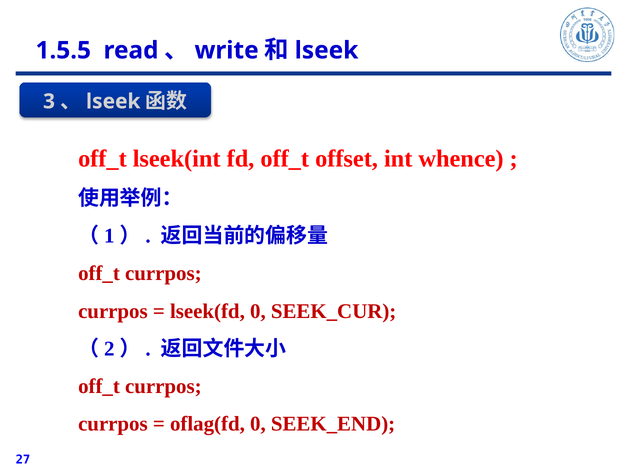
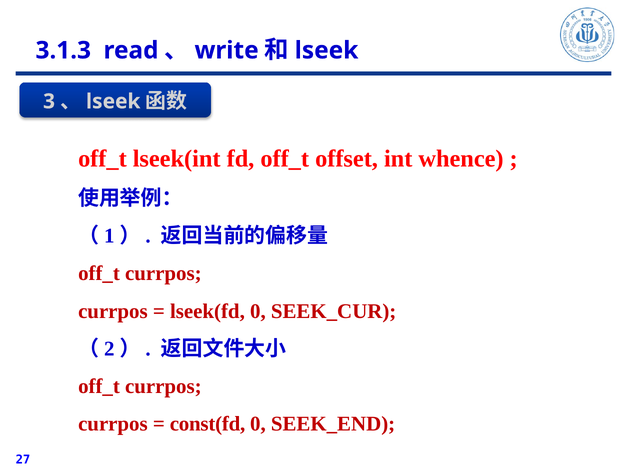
1.5.5: 1.5.5 -> 3.1.3
oflag(fd: oflag(fd -> const(fd
